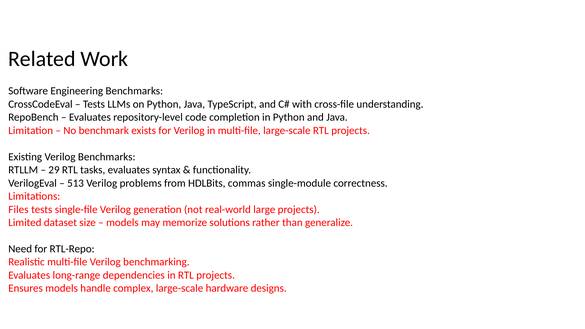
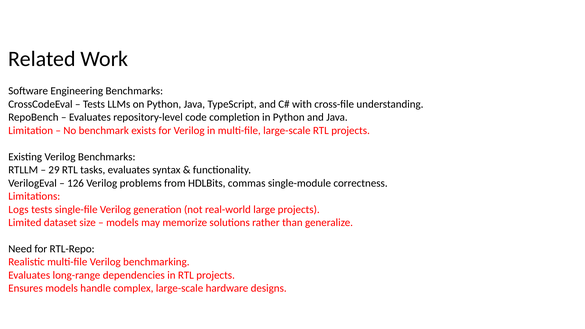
513: 513 -> 126
Files: Files -> Logs
